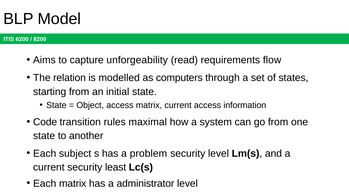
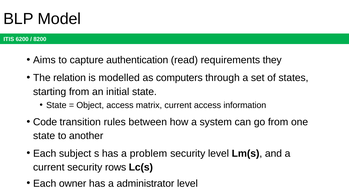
unforgeability: unforgeability -> authentication
flow: flow -> they
maximal: maximal -> between
least: least -> rows
Each matrix: matrix -> owner
